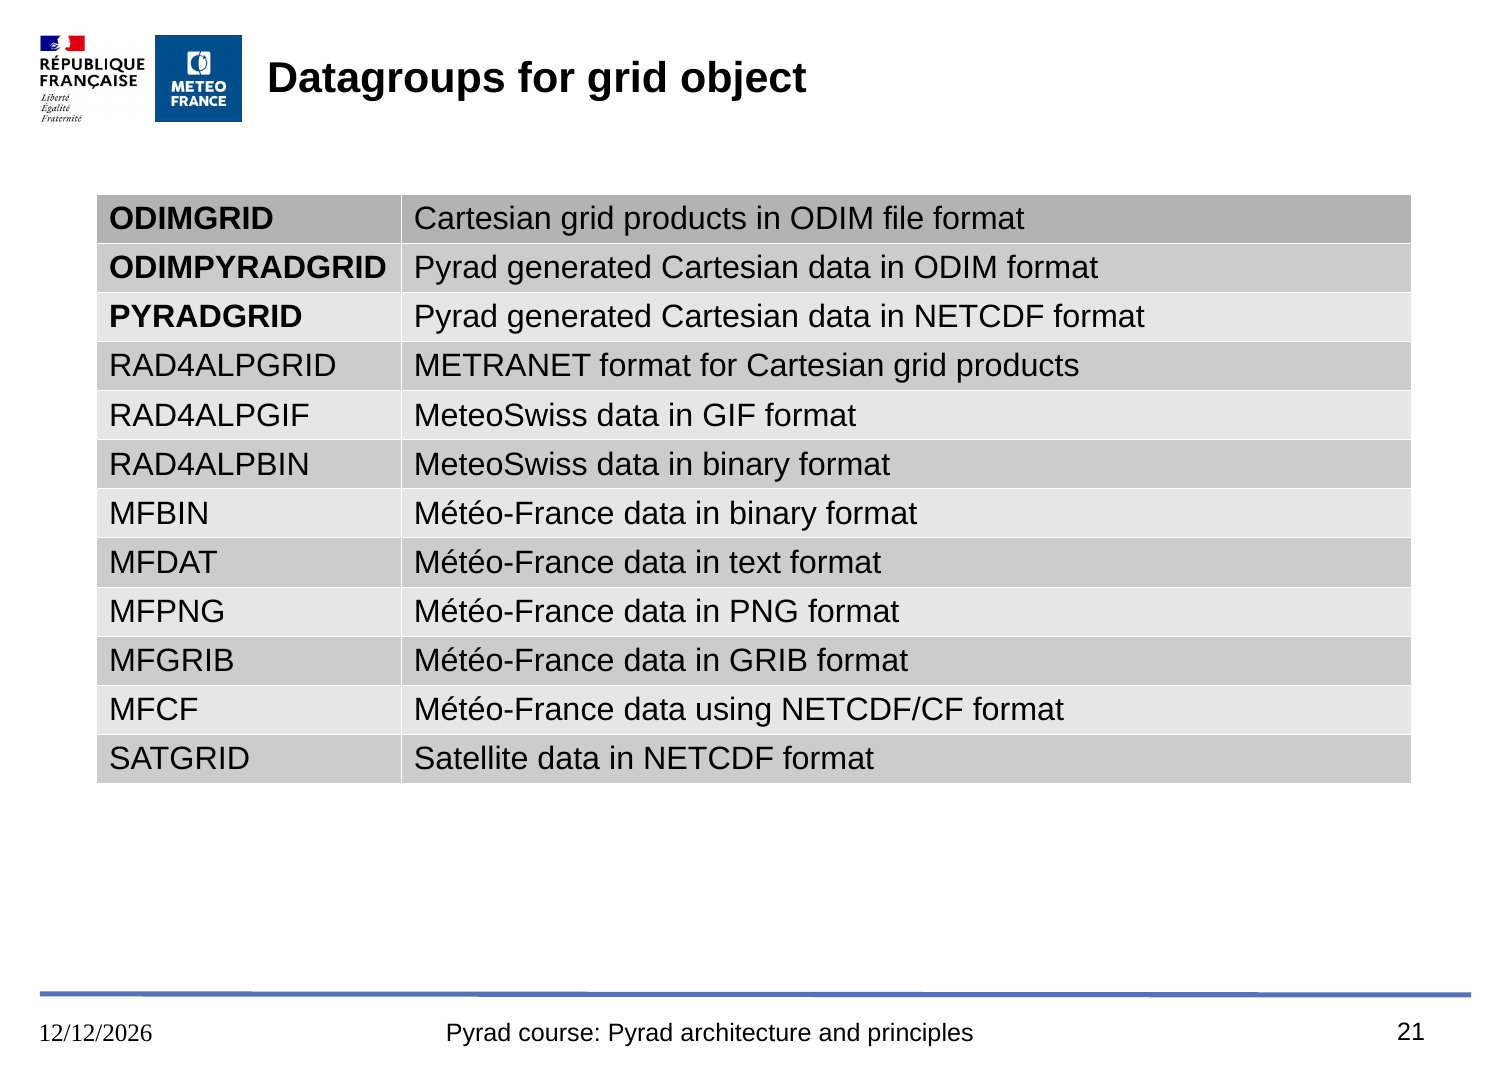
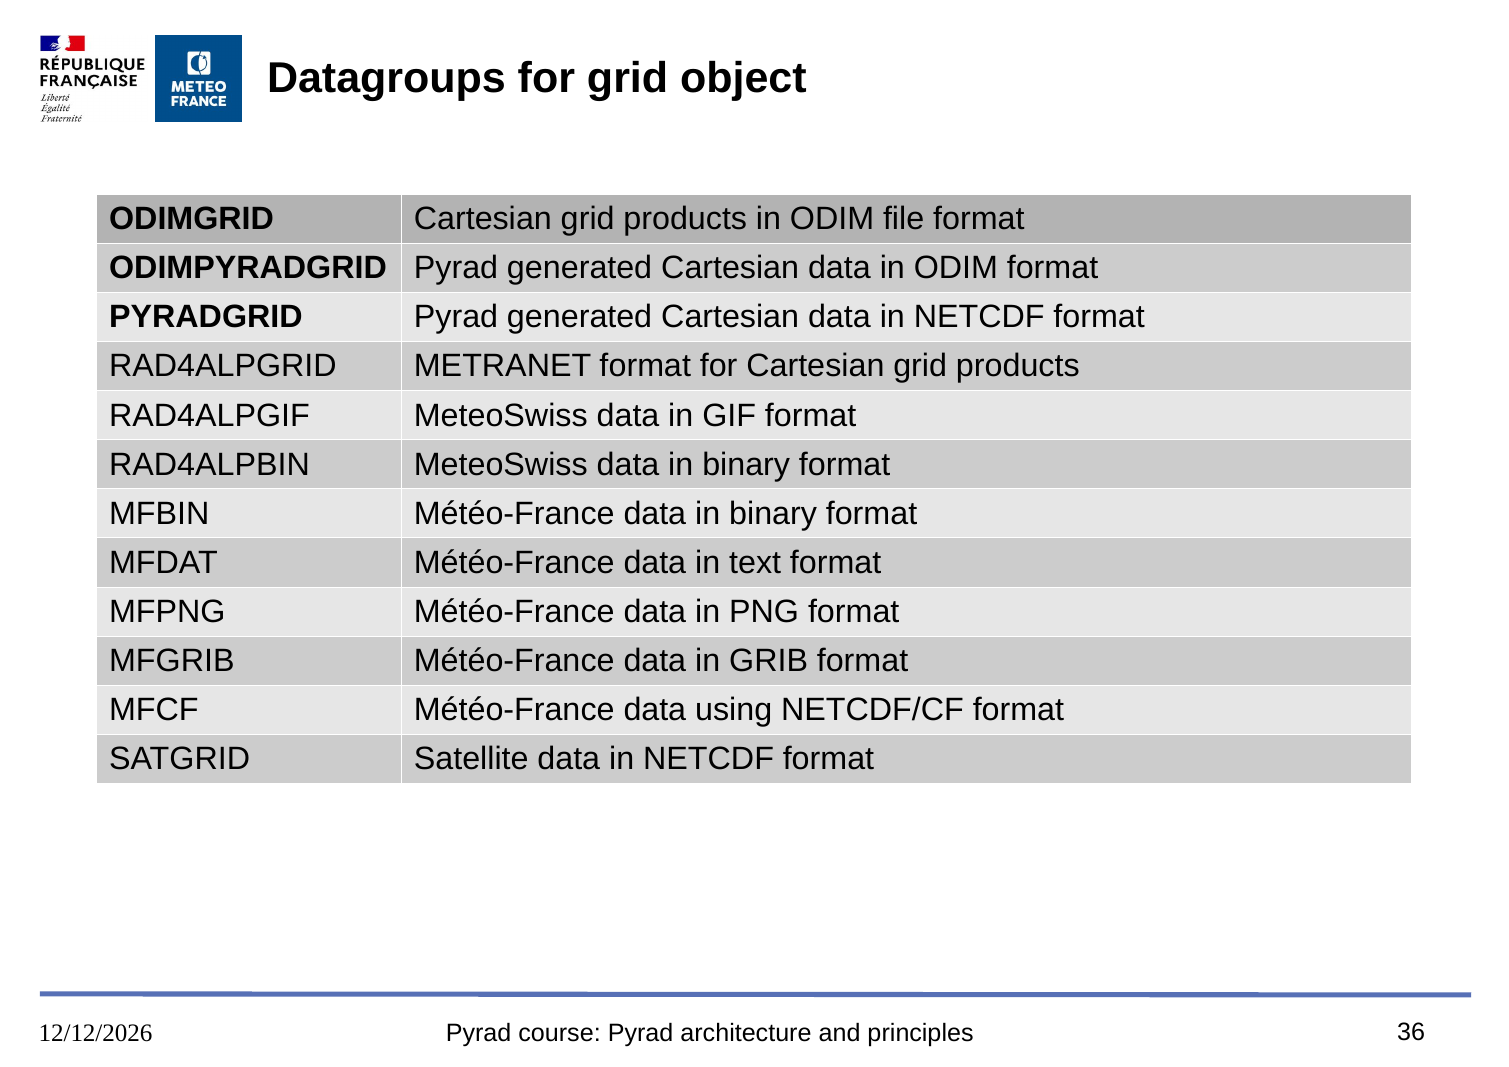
21: 21 -> 36
